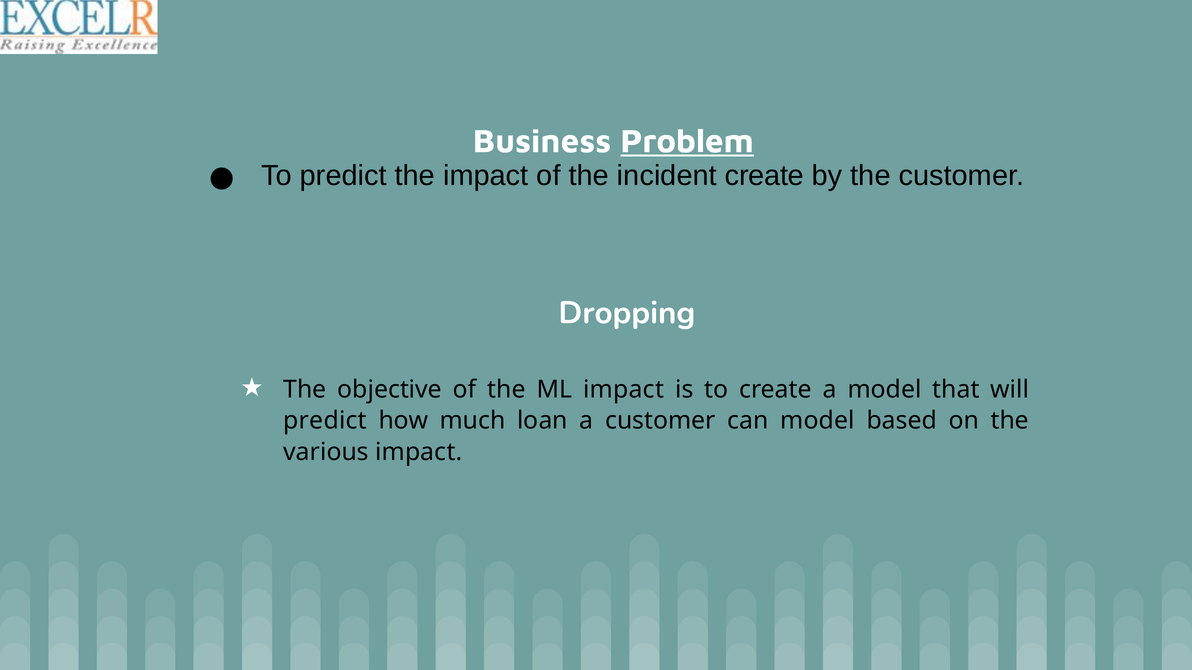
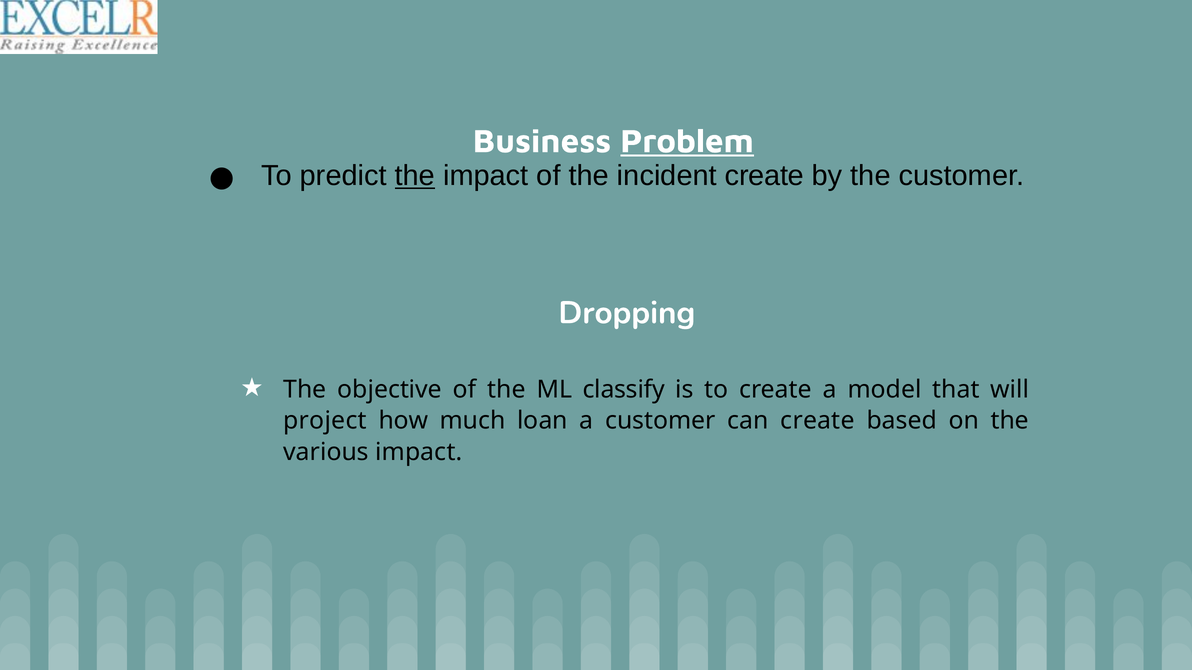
the at (415, 176) underline: none -> present
ML impact: impact -> classify
predict at (325, 421): predict -> project
can model: model -> create
